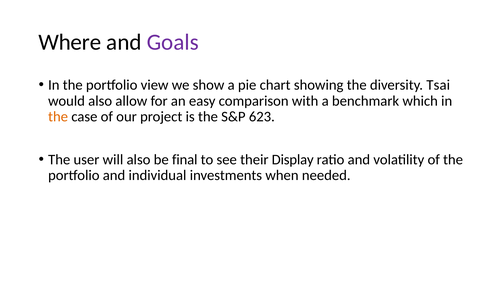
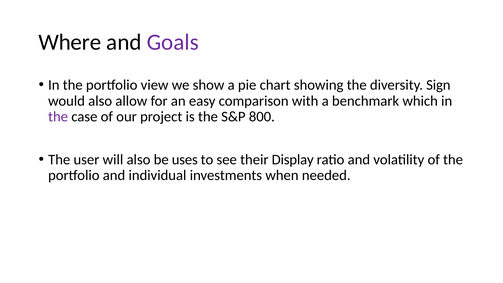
Tsai: Tsai -> Sign
the at (58, 117) colour: orange -> purple
623: 623 -> 800
final: final -> uses
